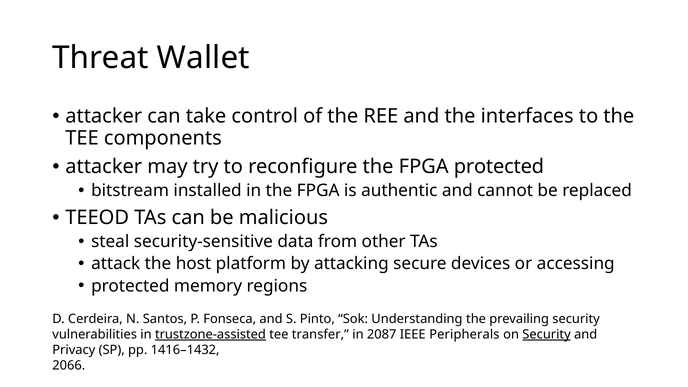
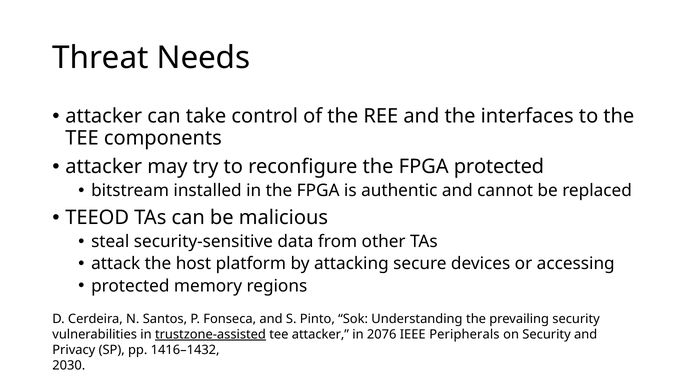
Wallet: Wallet -> Needs
tee transfer: transfer -> attacker
2087: 2087 -> 2076
Security at (547, 335) underline: present -> none
2066: 2066 -> 2030
